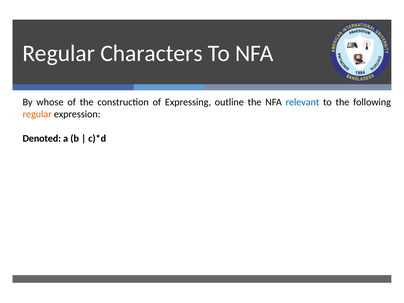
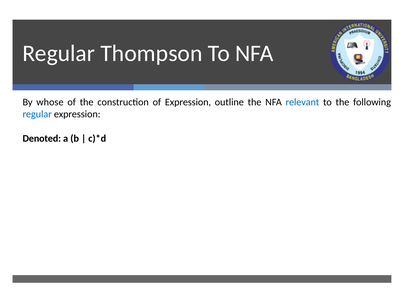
Characters: Characters -> Thompson
of Expressing: Expressing -> Expression
regular at (37, 114) colour: orange -> blue
